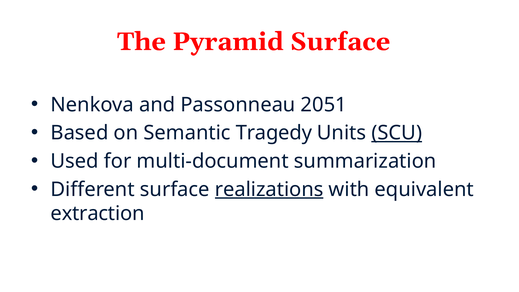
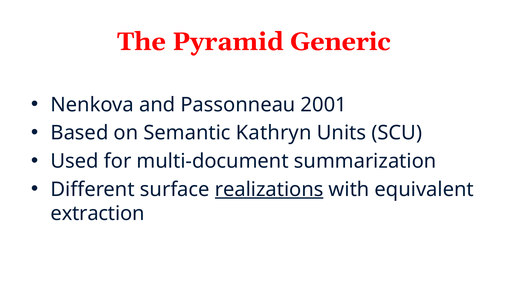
Pyramid Surface: Surface -> Generic
2051: 2051 -> 2001
Tragedy: Tragedy -> Kathryn
SCU underline: present -> none
